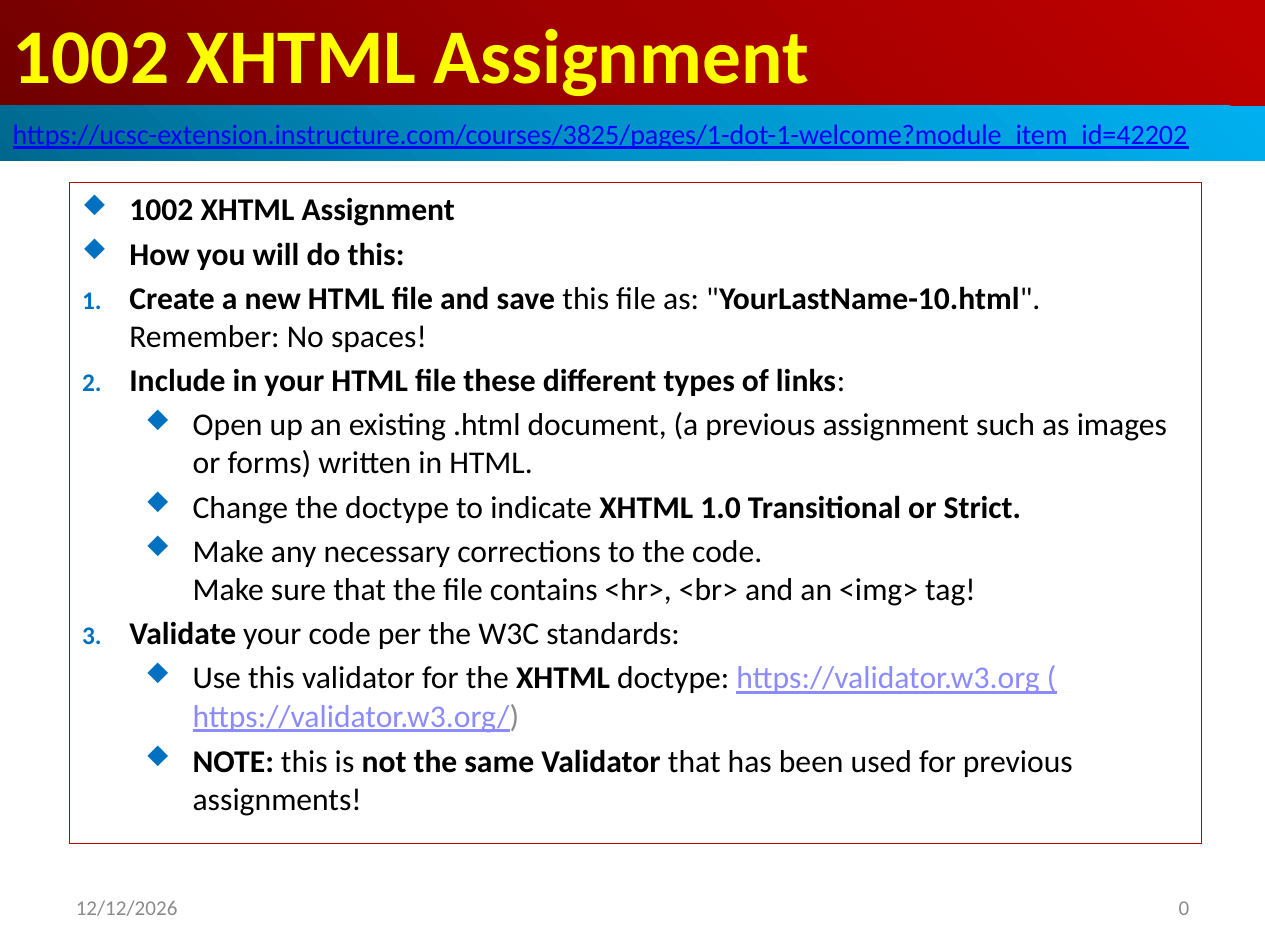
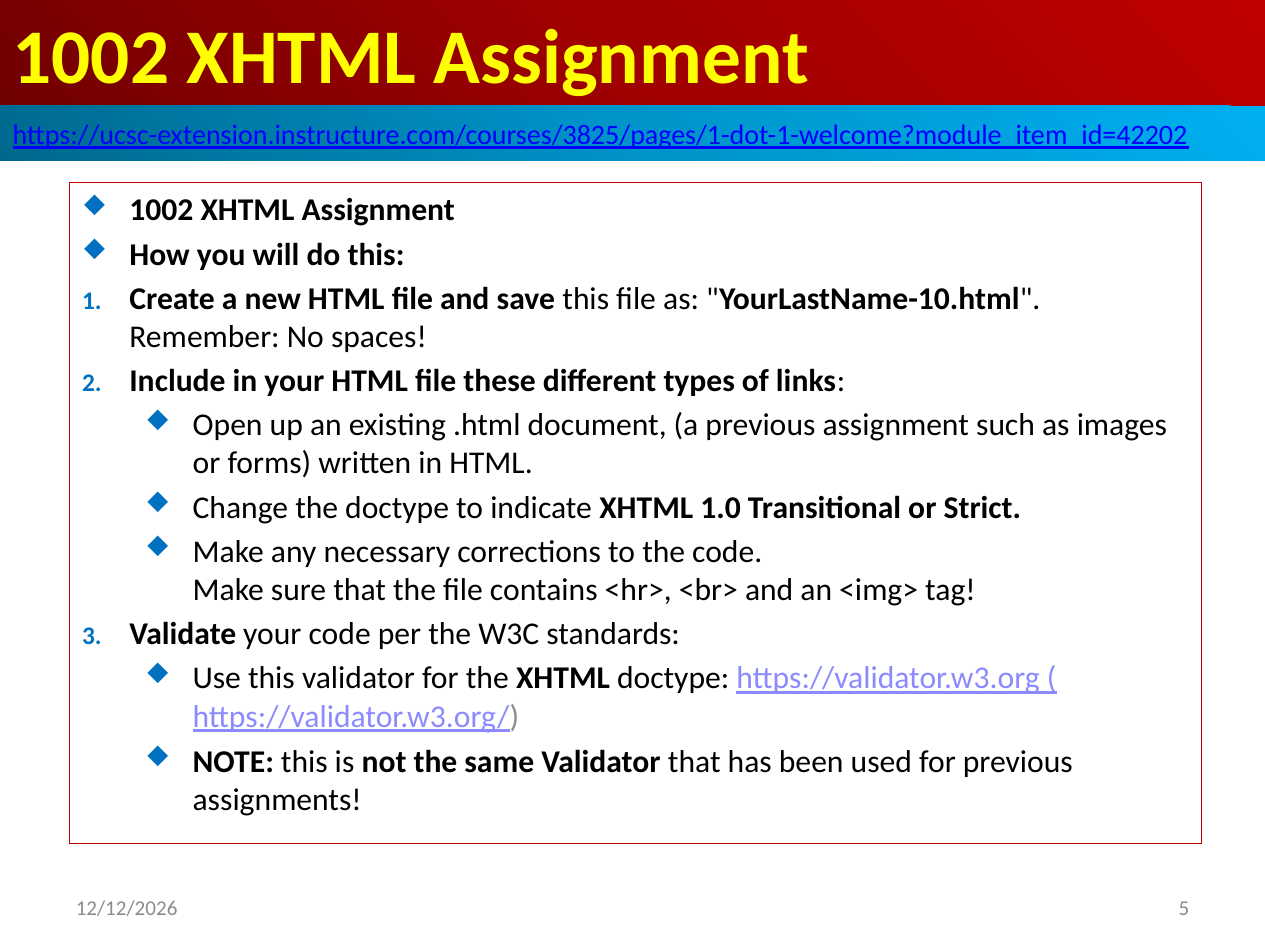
0: 0 -> 5
